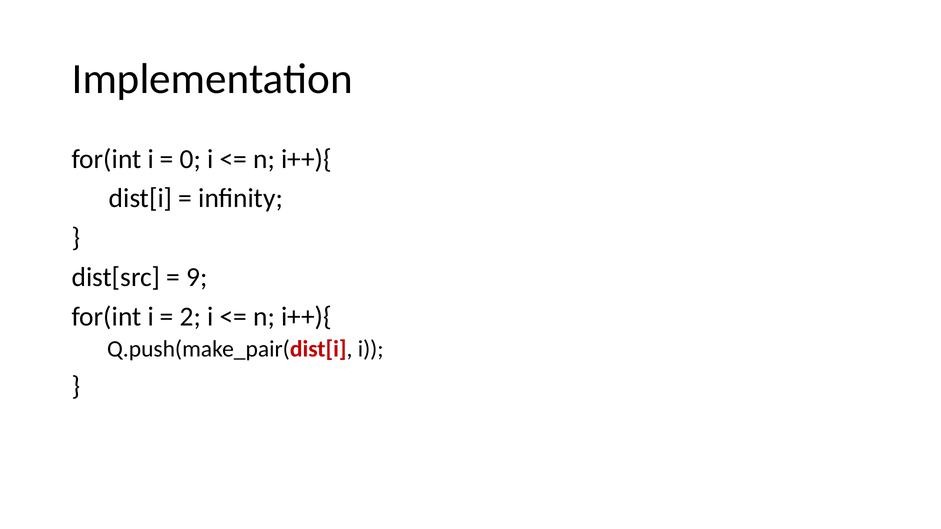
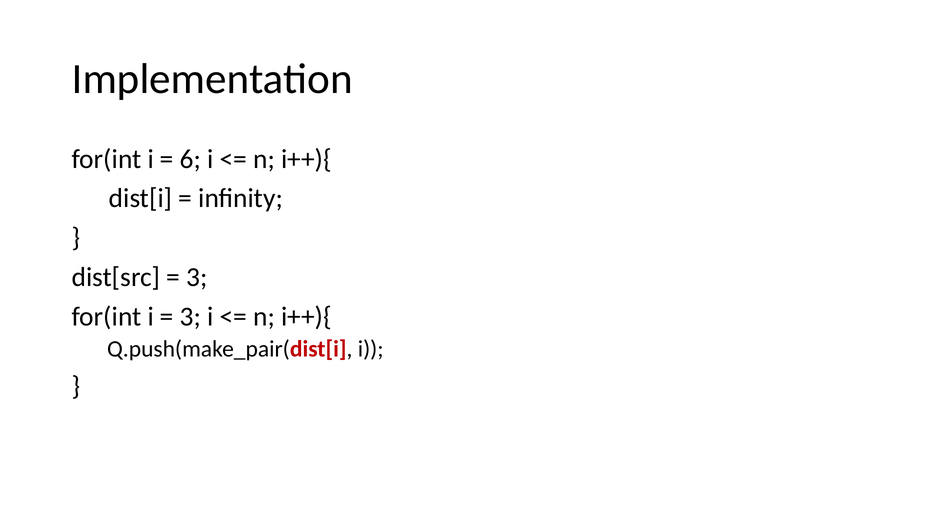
0: 0 -> 6
9 at (197, 277): 9 -> 3
2 at (190, 317): 2 -> 3
